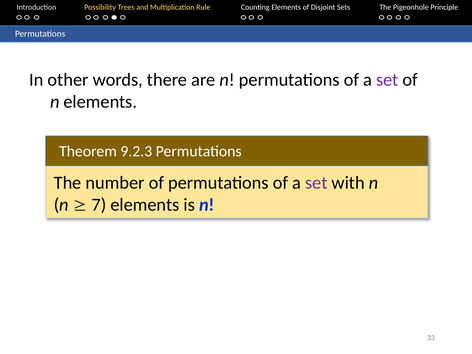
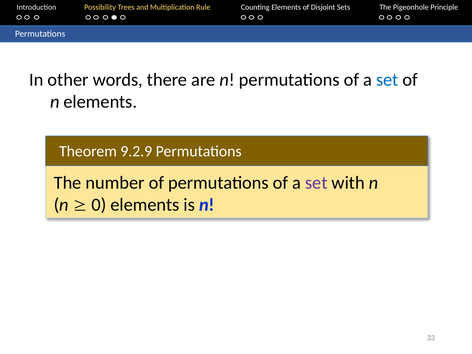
set at (387, 80) colour: purple -> blue
9.2.3: 9.2.3 -> 9.2.9
7: 7 -> 0
